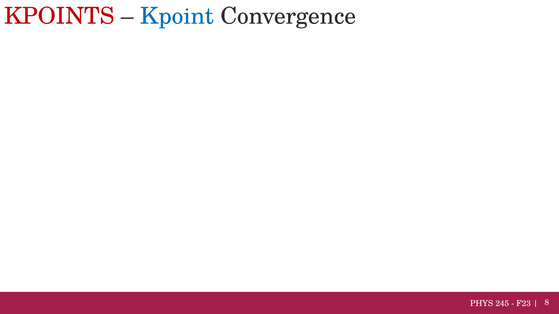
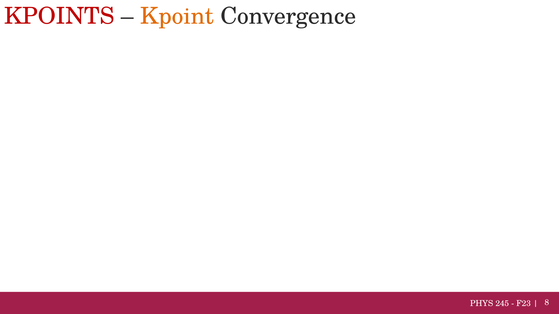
Kpoint colour: blue -> orange
